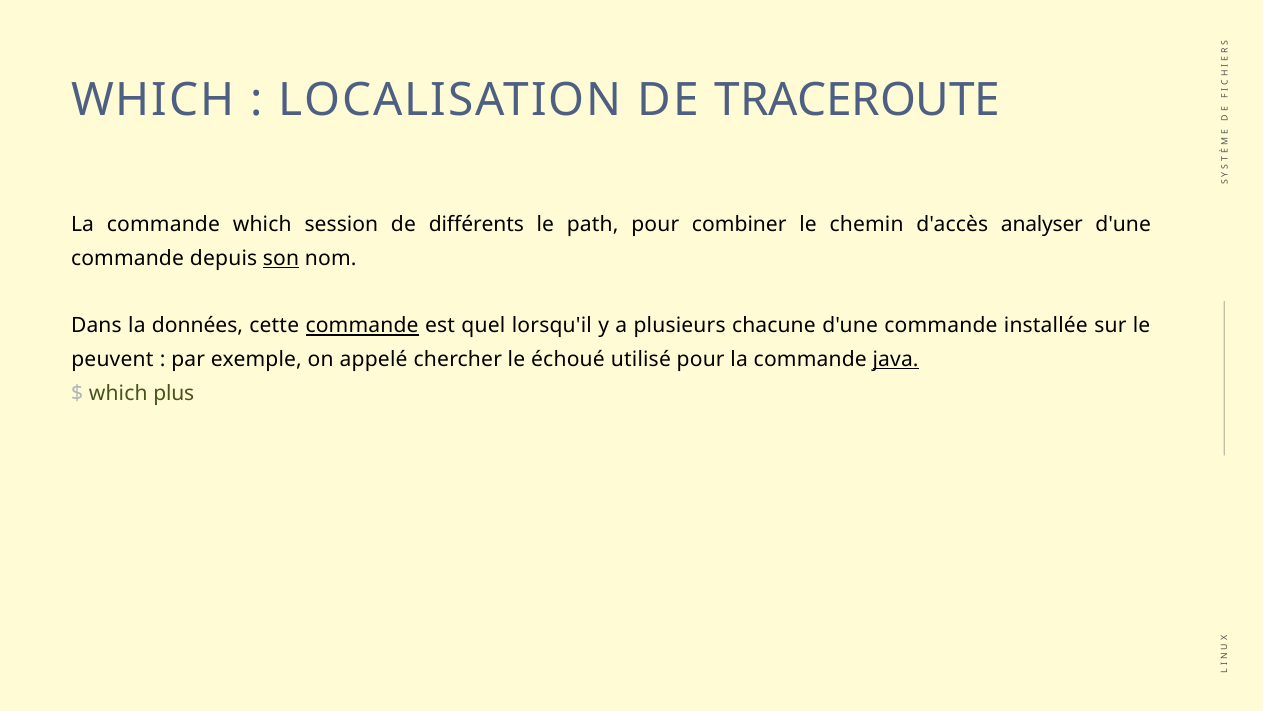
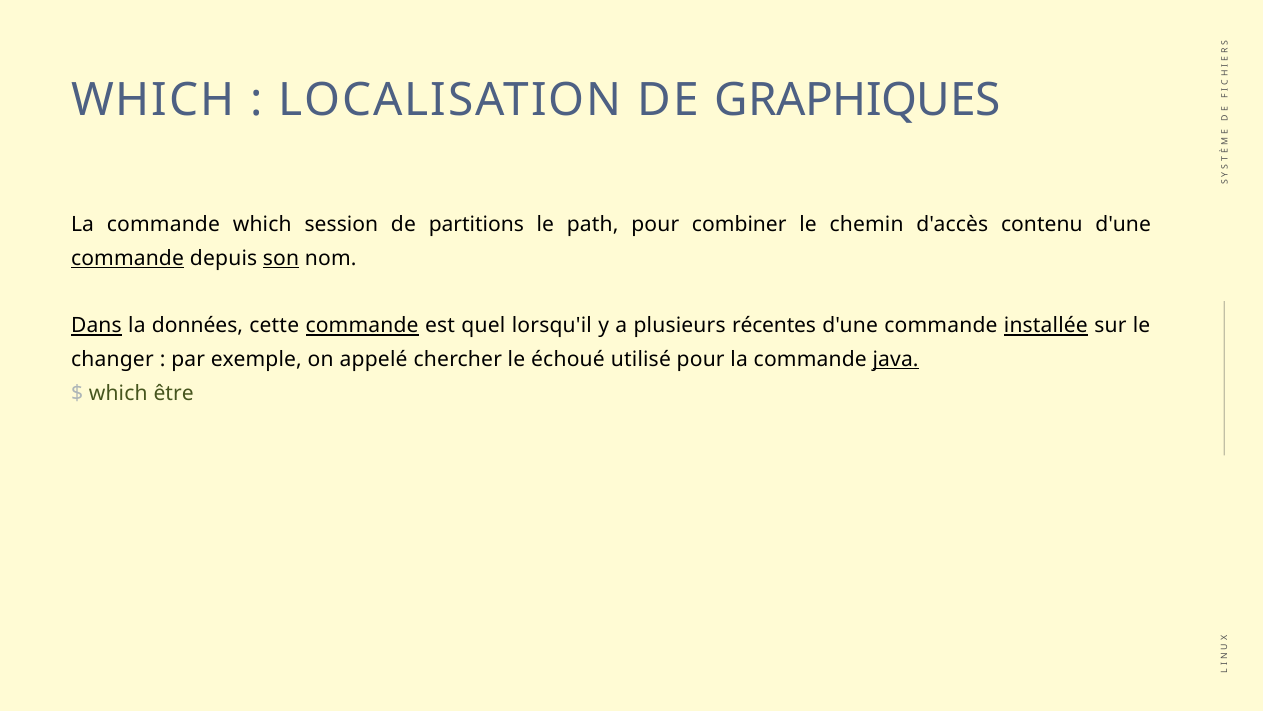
TRACEROUTE: TRACEROUTE -> GRAPHIQUES
différents: différents -> partitions
analyser: analyser -> contenu
commande at (127, 258) underline: none -> present
Dans underline: none -> present
chacune: chacune -> récentes
installée underline: none -> present
peuvent: peuvent -> changer
plus: plus -> être
